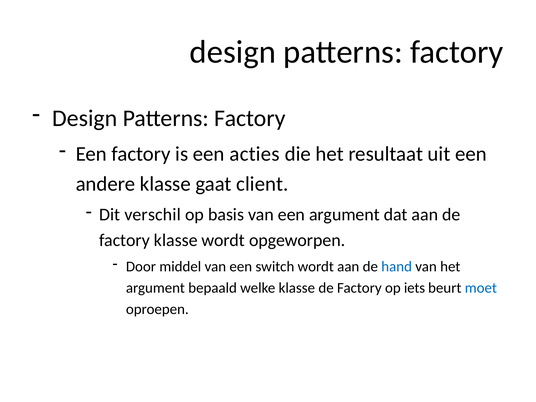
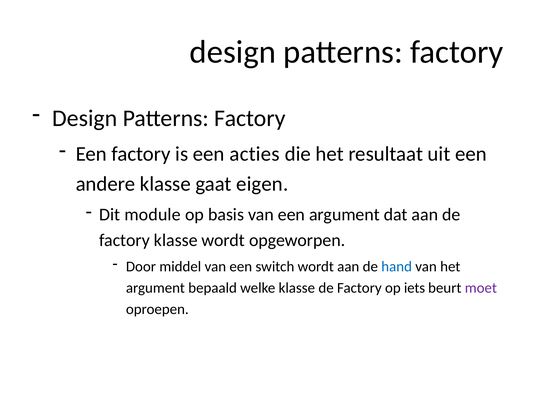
client: client -> eigen
verschil: verschil -> module
moet colour: blue -> purple
